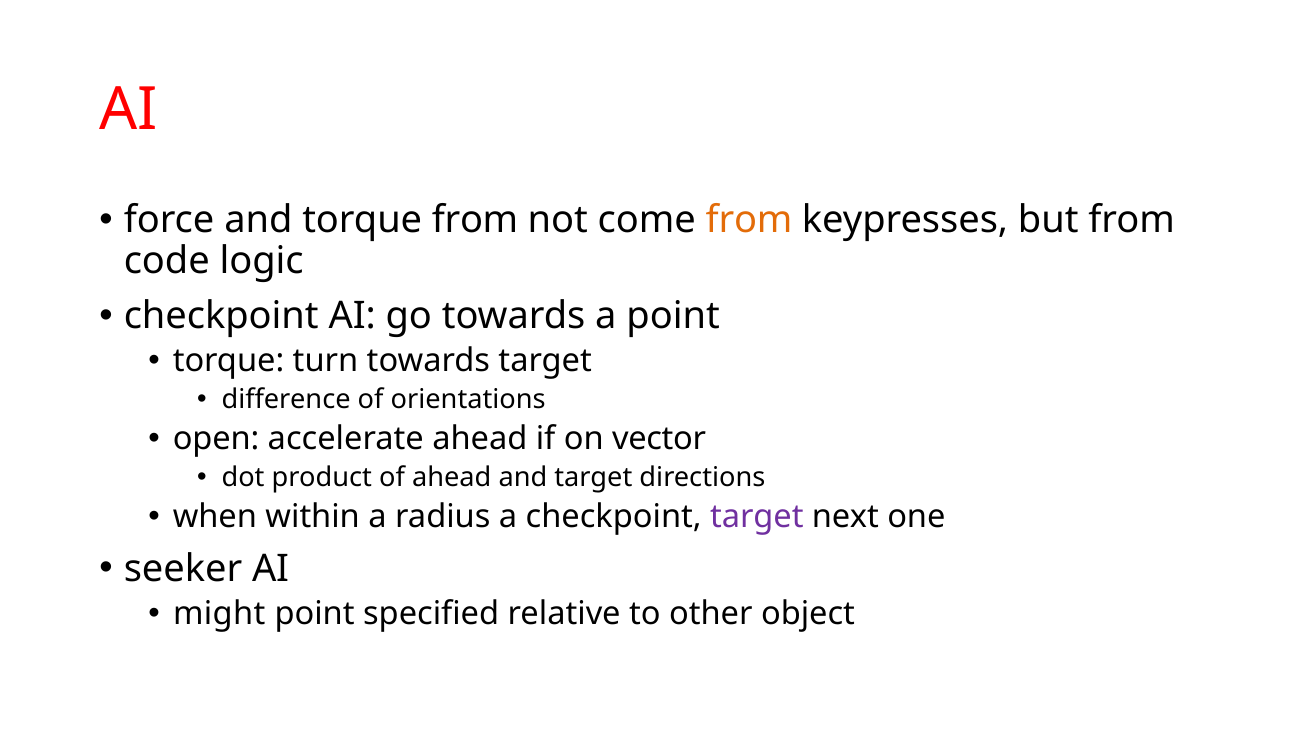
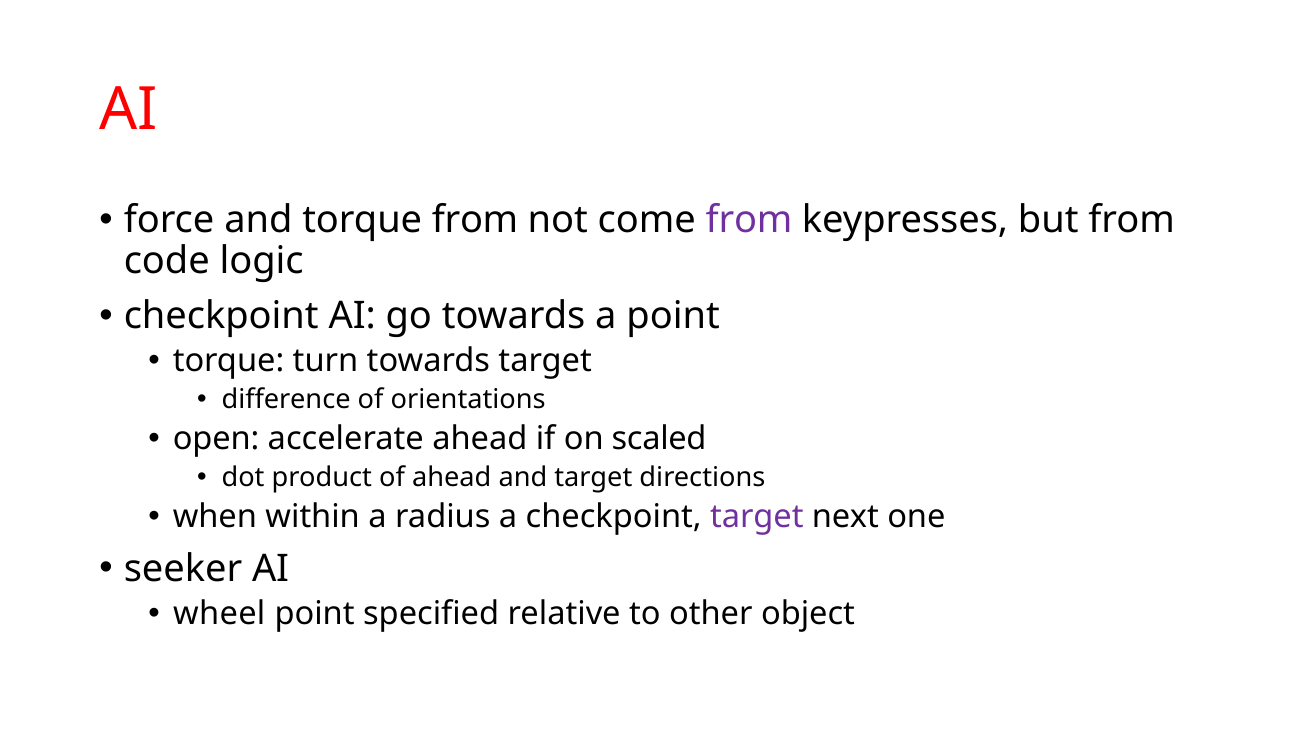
from at (749, 220) colour: orange -> purple
vector: vector -> scaled
might: might -> wheel
